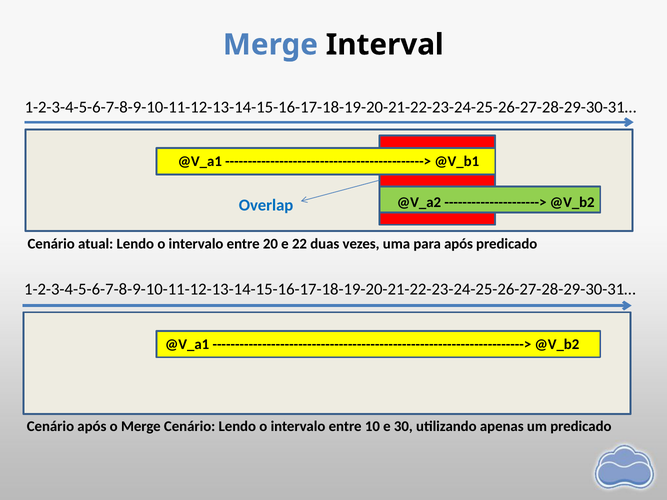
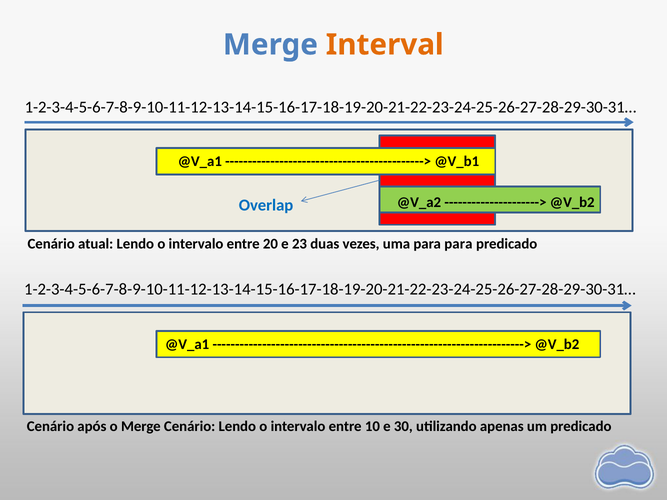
Interval colour: black -> orange
22: 22 -> 23
para após: após -> para
